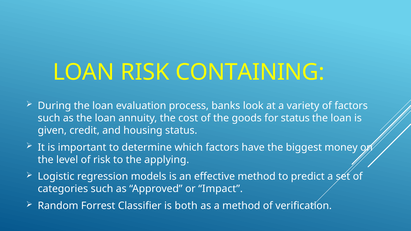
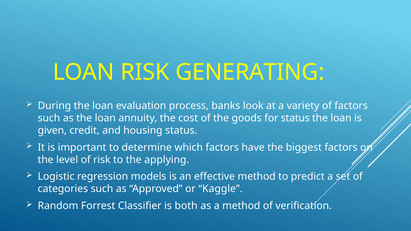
CONTAINING: CONTAINING -> GENERATING
biggest money: money -> factors
Impact: Impact -> Kaggle
